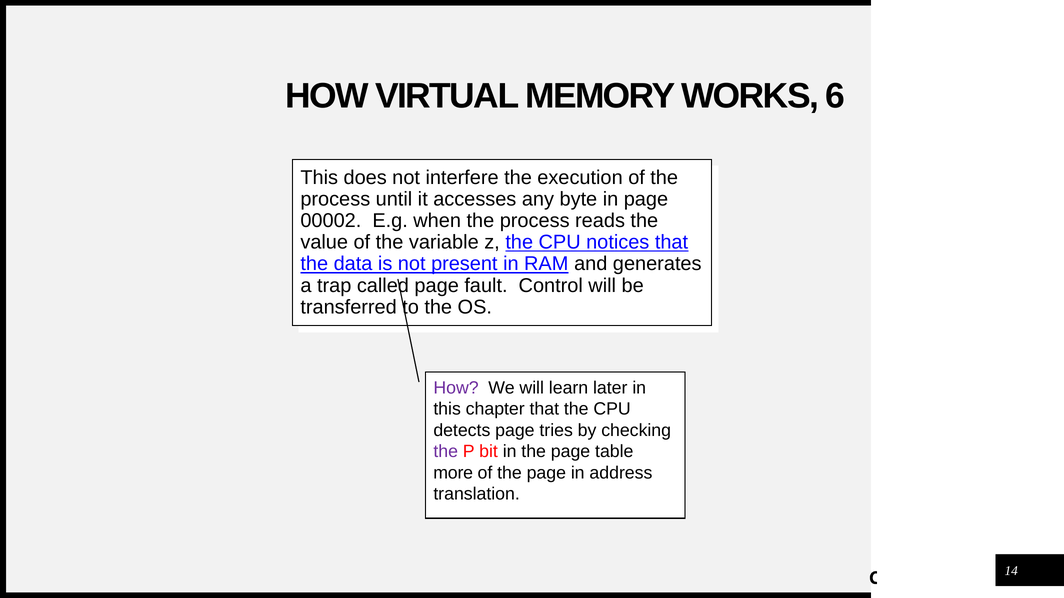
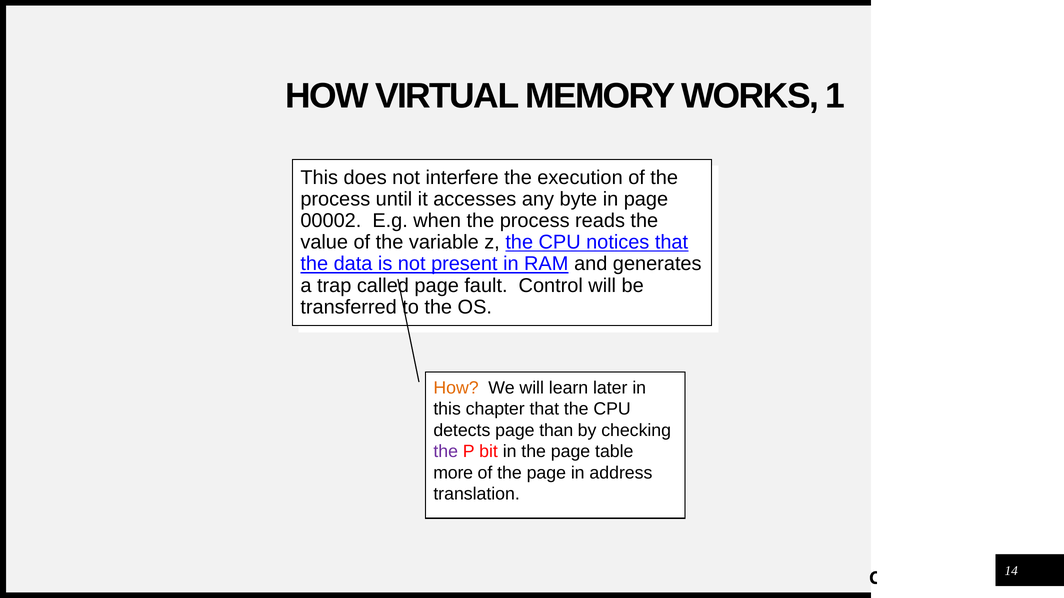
6: 6 -> 1
How at (456, 388) colour: purple -> orange
tries: tries -> than
